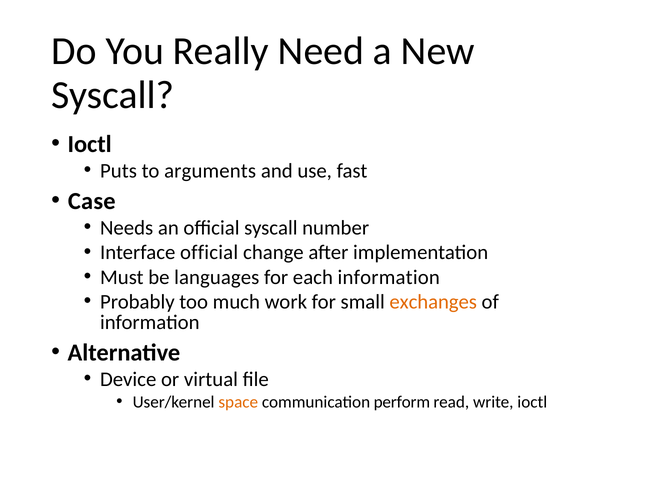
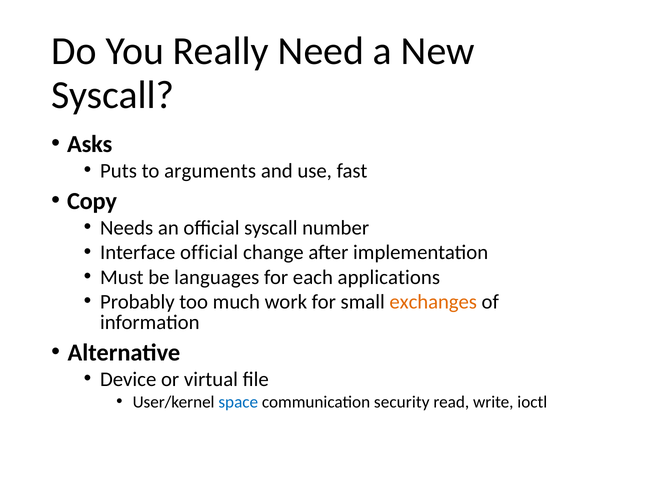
Ioctl at (90, 144): Ioctl -> Asks
Case: Case -> Copy
each information: information -> applications
space colour: orange -> blue
perform: perform -> security
